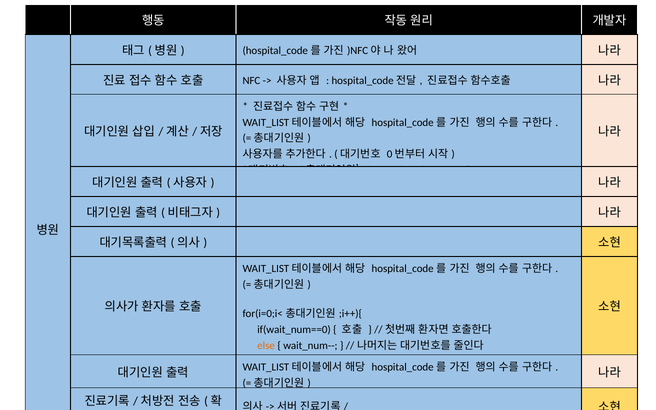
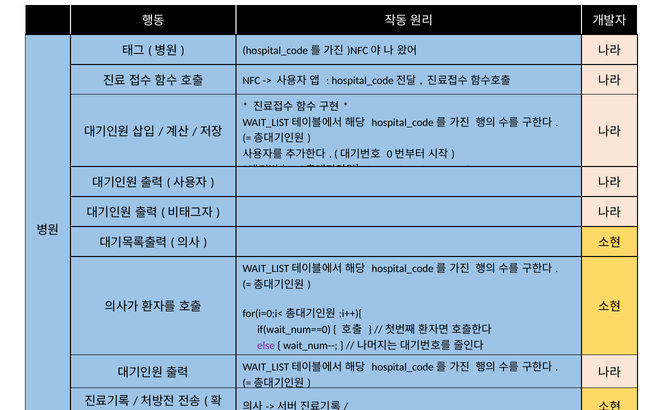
else colour: orange -> purple
